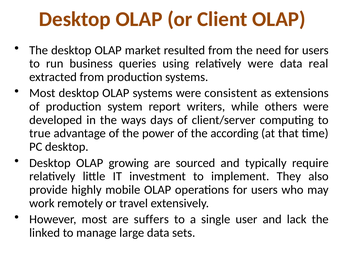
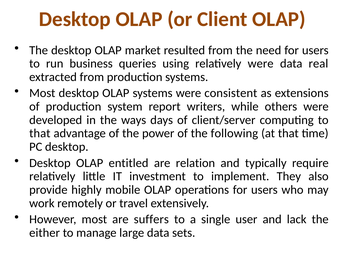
true at (40, 133): true -> that
according: according -> following
growing: growing -> entitled
sourced: sourced -> relation
linked: linked -> either
